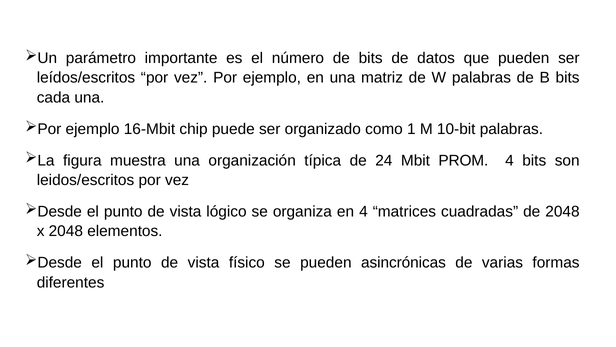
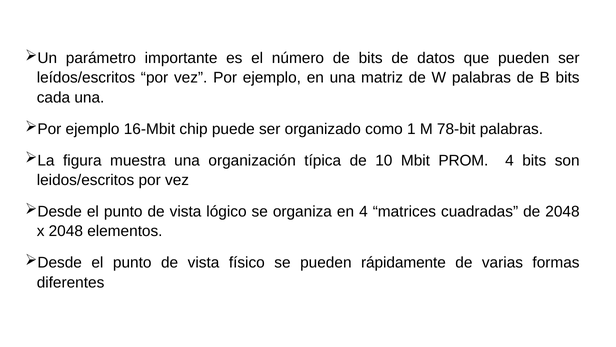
10-bit: 10-bit -> 78-bit
24: 24 -> 10
asincrónicas: asincrónicas -> rápidamente
